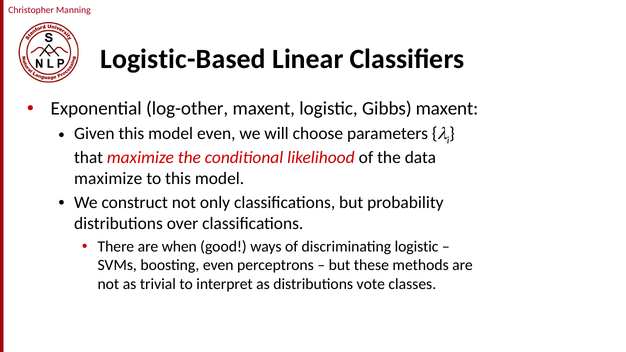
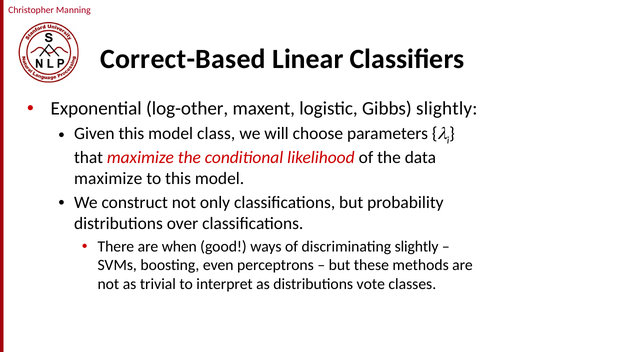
Logistic-Based: Logistic-Based -> Correct-Based
Gibbs maxent: maxent -> slightly
model even: even -> class
discriminating logistic: logistic -> slightly
